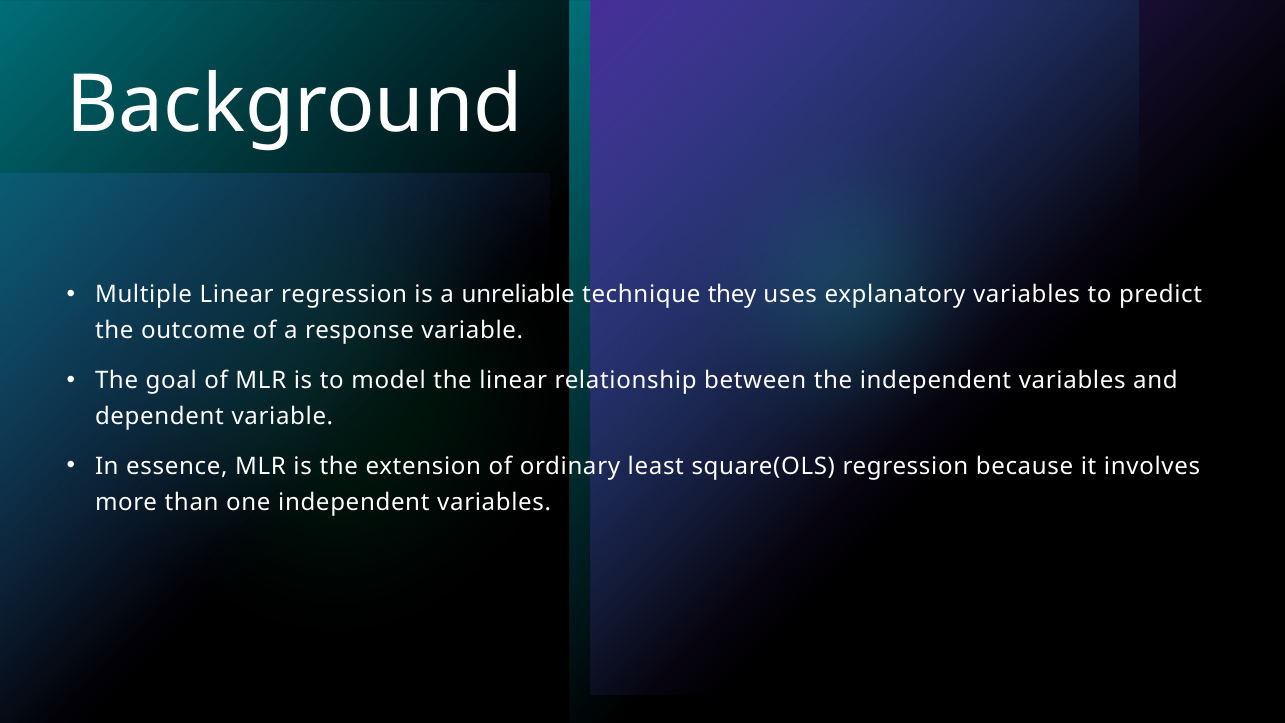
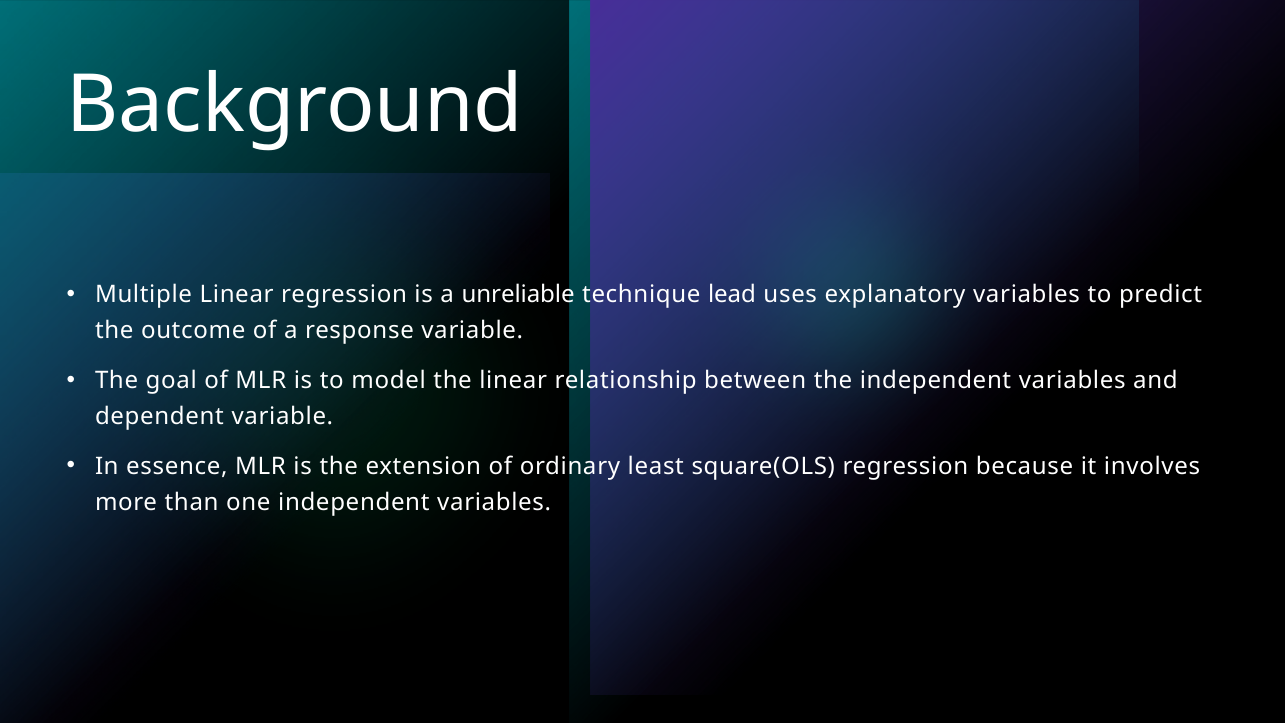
they: they -> lead
